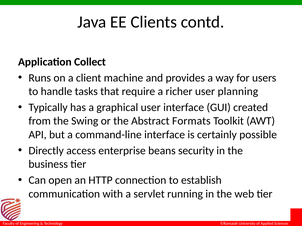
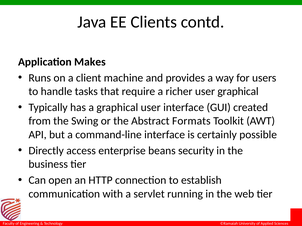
Collect: Collect -> Makes
user planning: planning -> graphical
